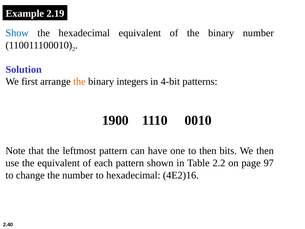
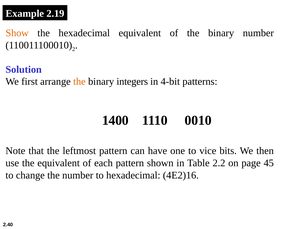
Show colour: blue -> orange
1900: 1900 -> 1400
to then: then -> vice
97: 97 -> 45
